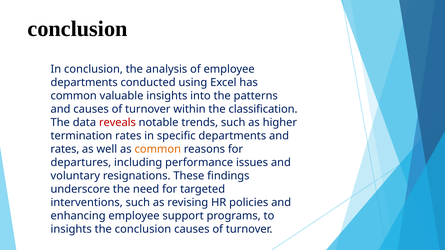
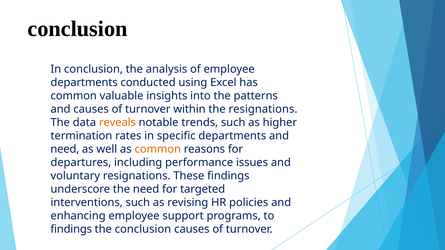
the classification: classification -> resignations
reveals colour: red -> orange
rates at (65, 149): rates -> need
insights at (71, 229): insights -> findings
